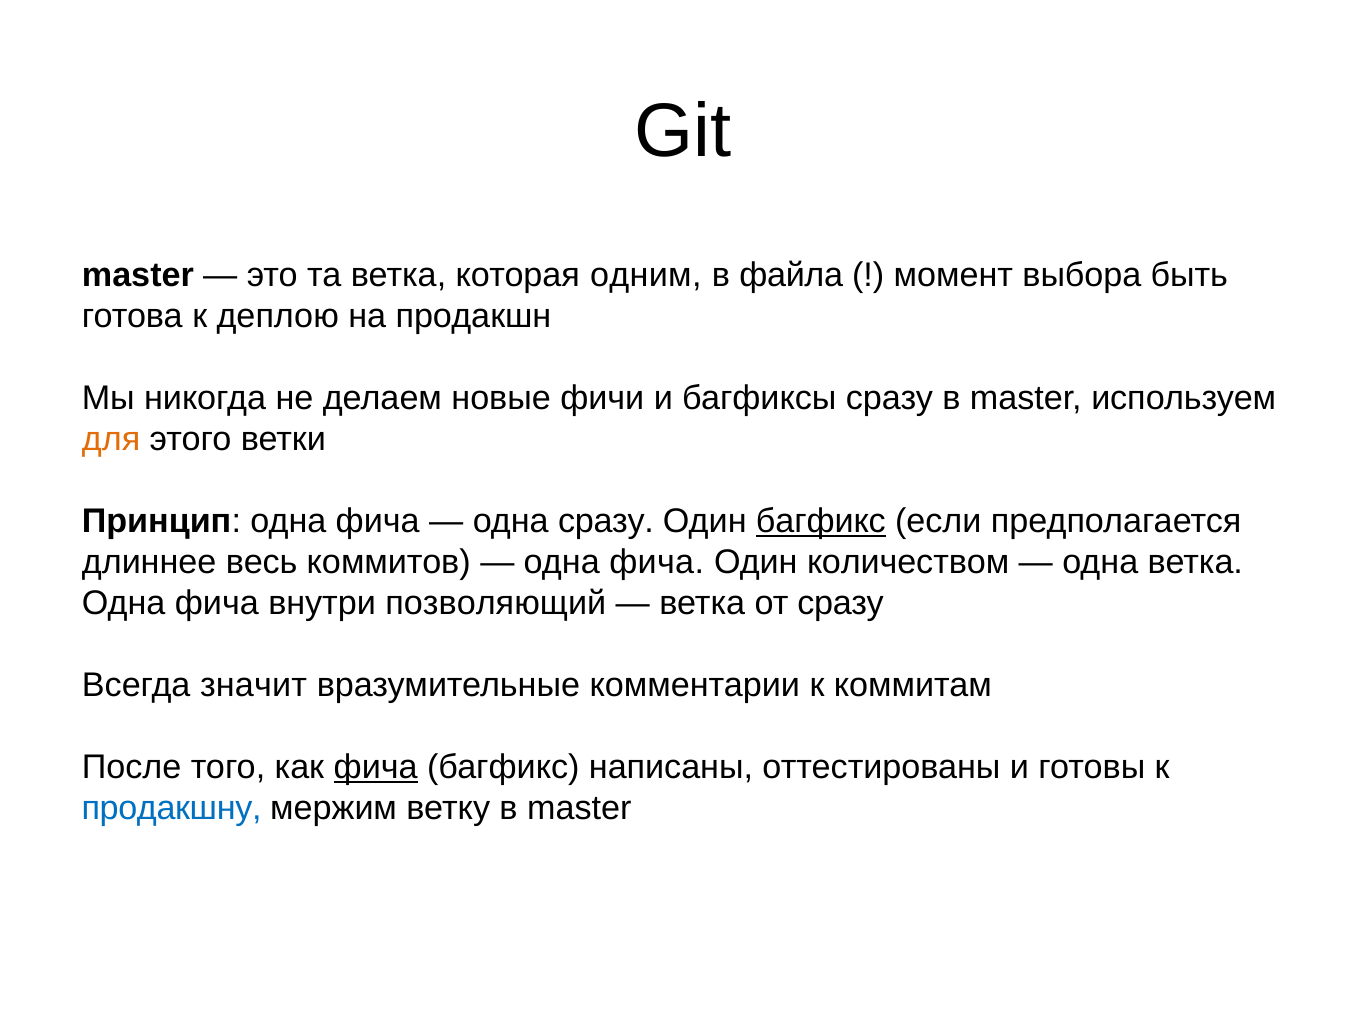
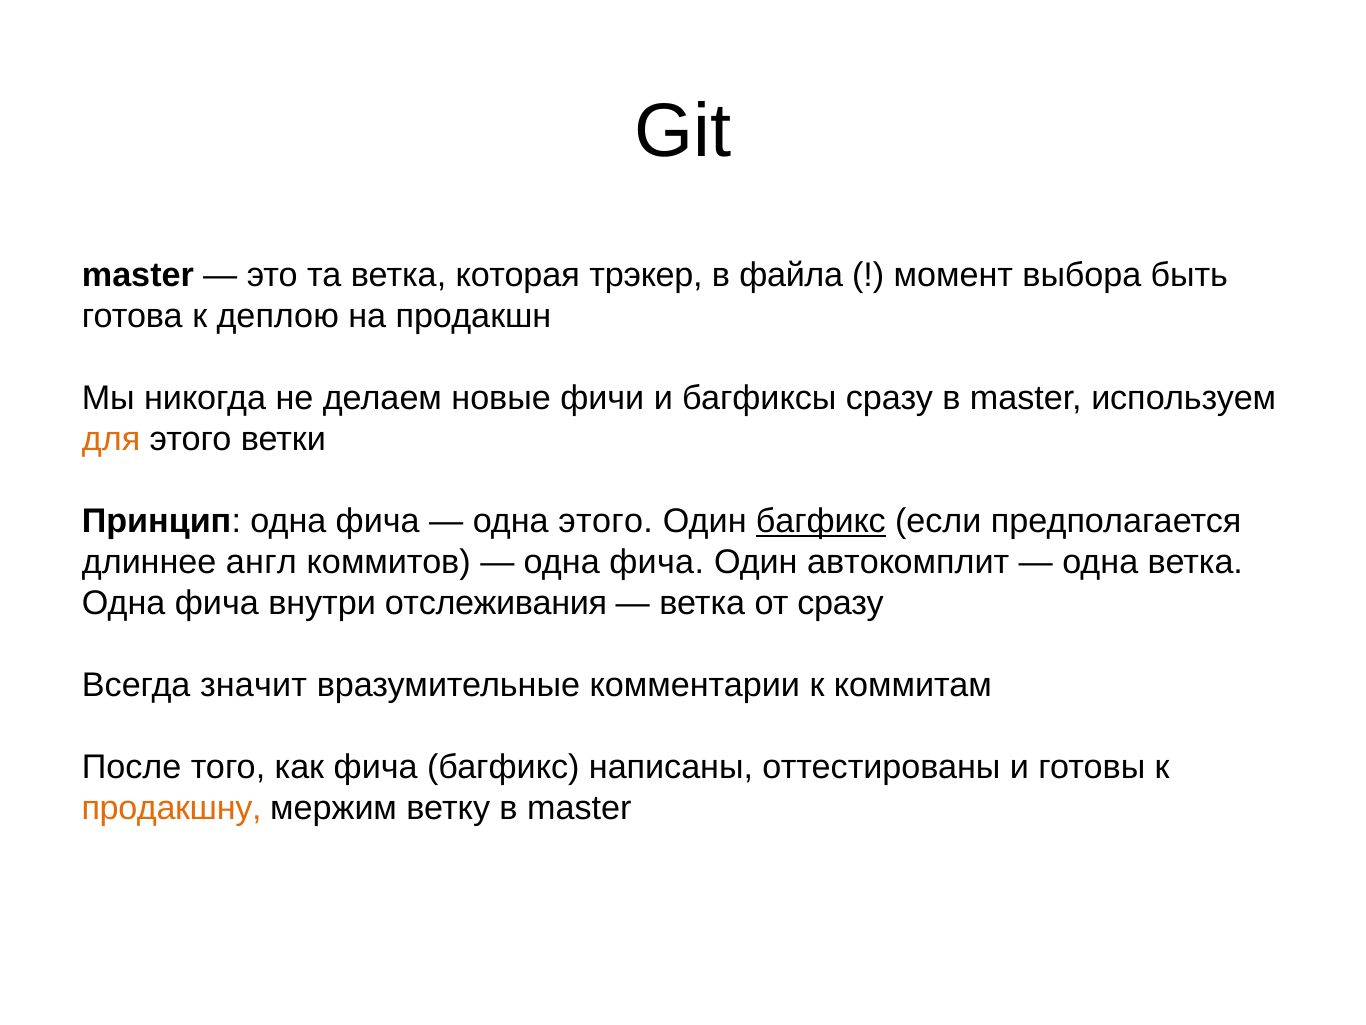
одним: одним -> трэкер
одна сразу: сразу -> этого
весь: весь -> англ
количеством: количеством -> автокомплит
позволяющий: позволяющий -> отслеживания
фича at (376, 767) underline: present -> none
продакшну colour: blue -> orange
